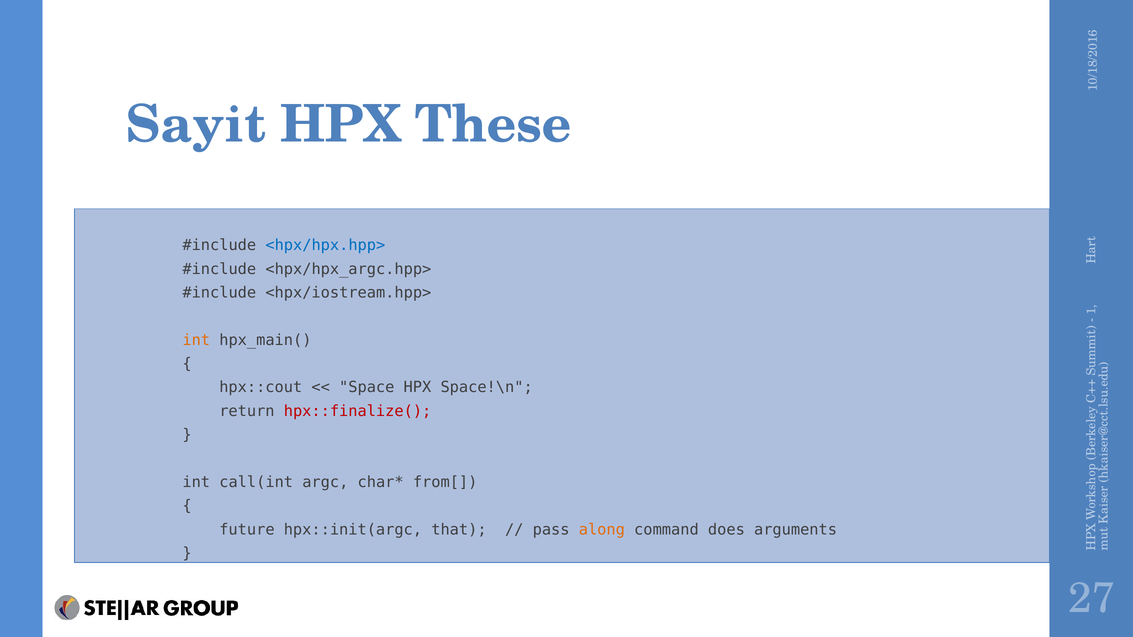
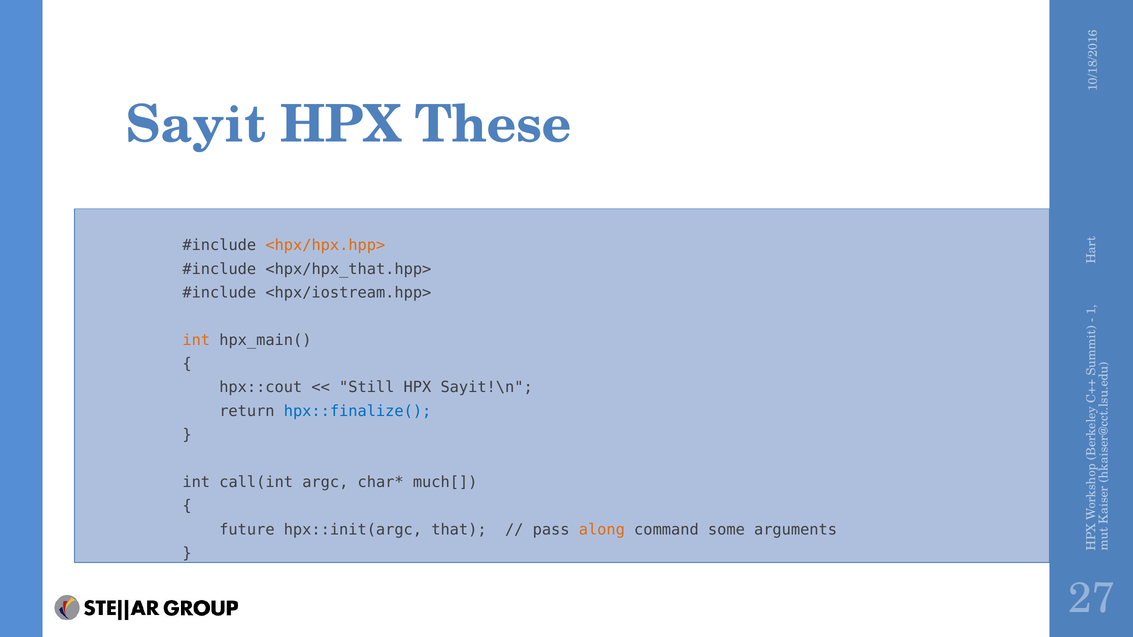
<hpx/hpx.hpp> colour: blue -> orange
<hpx/hpx_argc.hpp>: <hpx/hpx_argc.hpp> -> <hpx/hpx_that.hpp>
Space: Space -> Still
Space!\n: Space!\n -> Sayit!\n
hpx::finalize( colour: red -> blue
from[: from[ -> much[
does: does -> some
